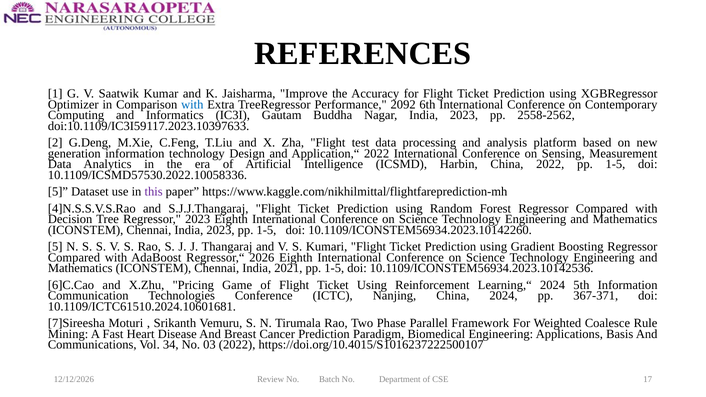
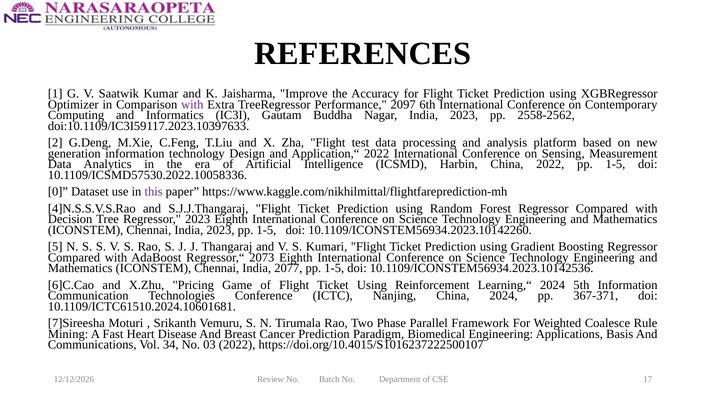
with at (192, 104) colour: blue -> purple
2092: 2092 -> 2097
5 at (58, 192): 5 -> 0
2026: 2026 -> 2073
2021: 2021 -> 2077
